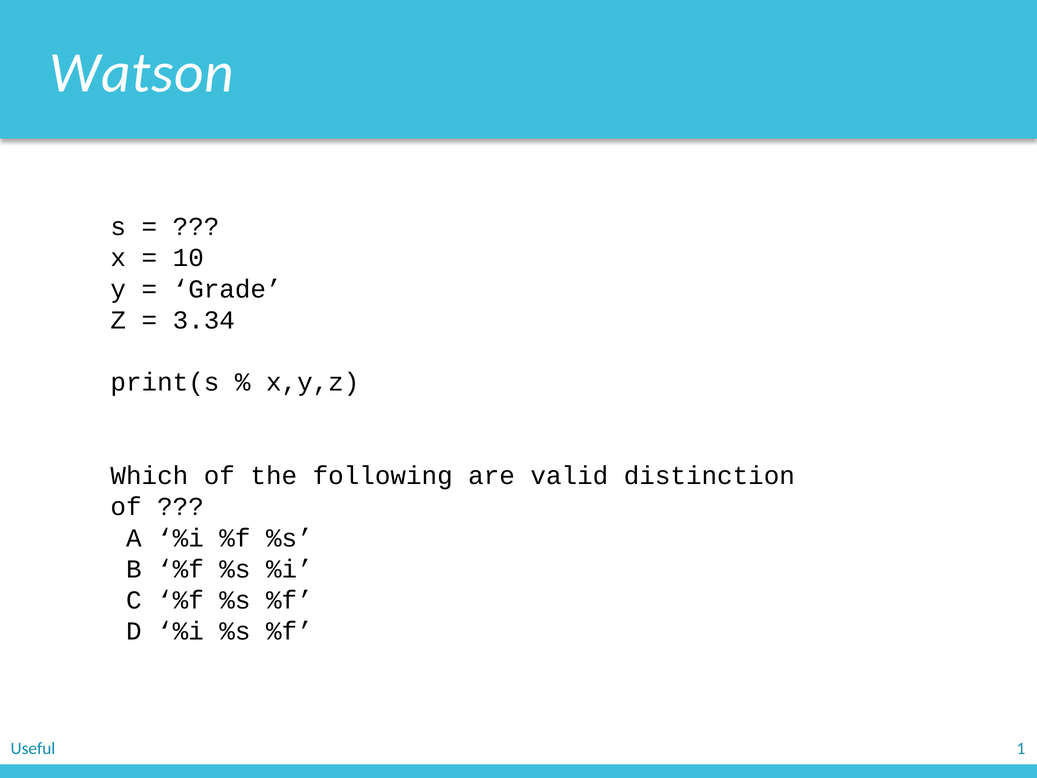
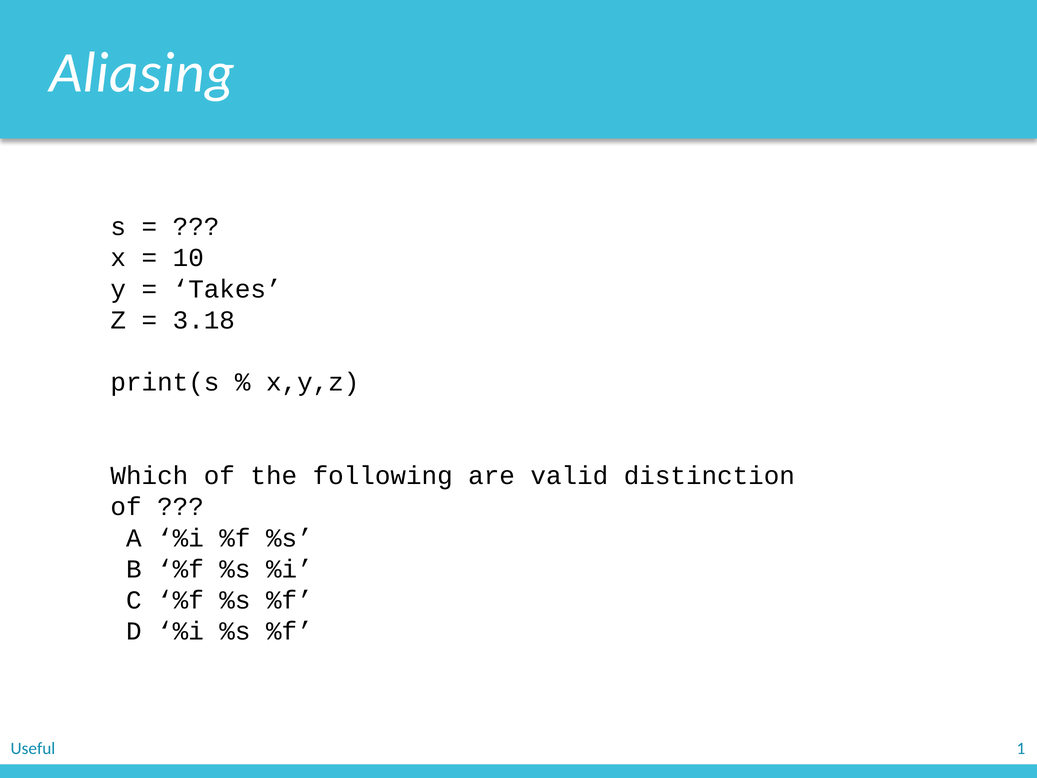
Watson: Watson -> Aliasing
Grade: Grade -> Takes
3.34: 3.34 -> 3.18
